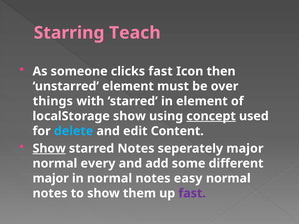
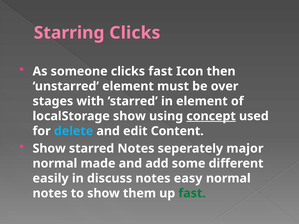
Starring Teach: Teach -> Clicks
things: things -> stages
Show at (49, 149) underline: present -> none
every: every -> made
major at (51, 179): major -> easily
in normal: normal -> discuss
fast at (192, 193) colour: purple -> green
